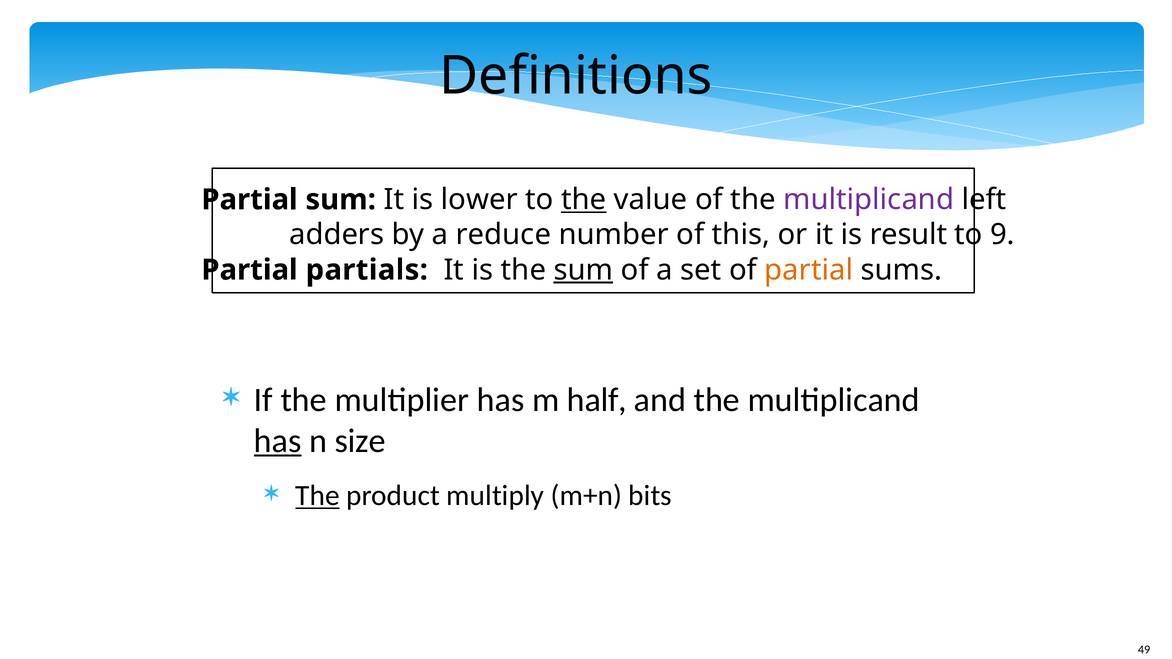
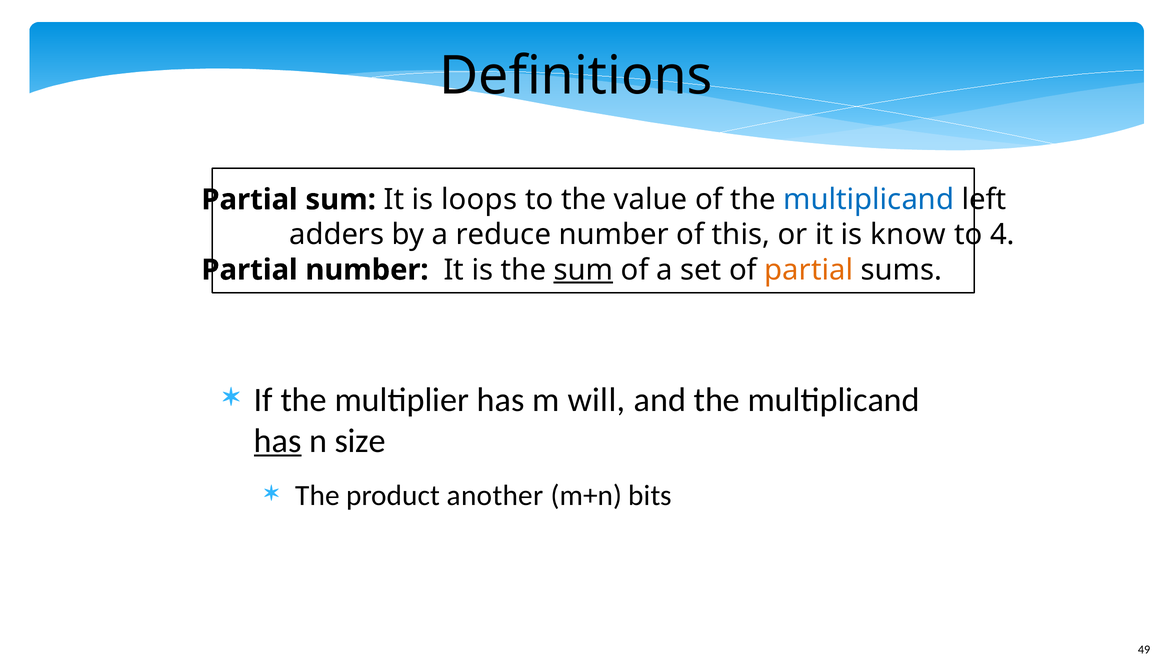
lower: lower -> loops
the at (584, 200) underline: present -> none
multiplicand at (869, 200) colour: purple -> blue
result: result -> know
9: 9 -> 4
Partial partials: partials -> number
half: half -> will
The at (318, 496) underline: present -> none
multiply: multiply -> another
